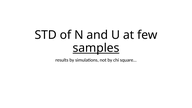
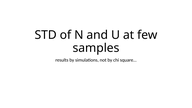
samples underline: present -> none
